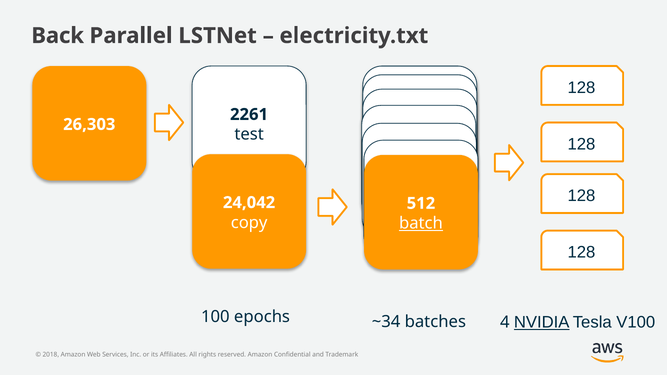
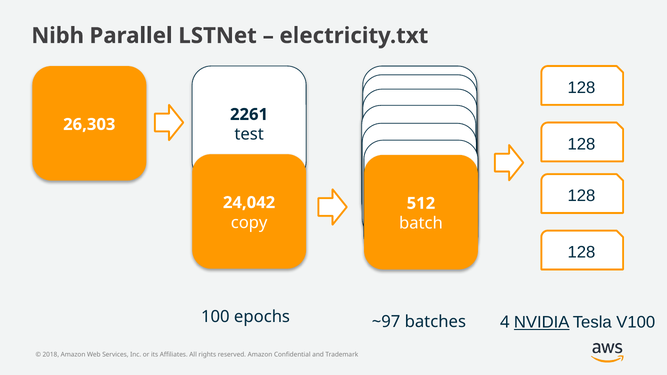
Back: Back -> Nibh
batch at (421, 223) underline: present -> none
~34: ~34 -> ~97
